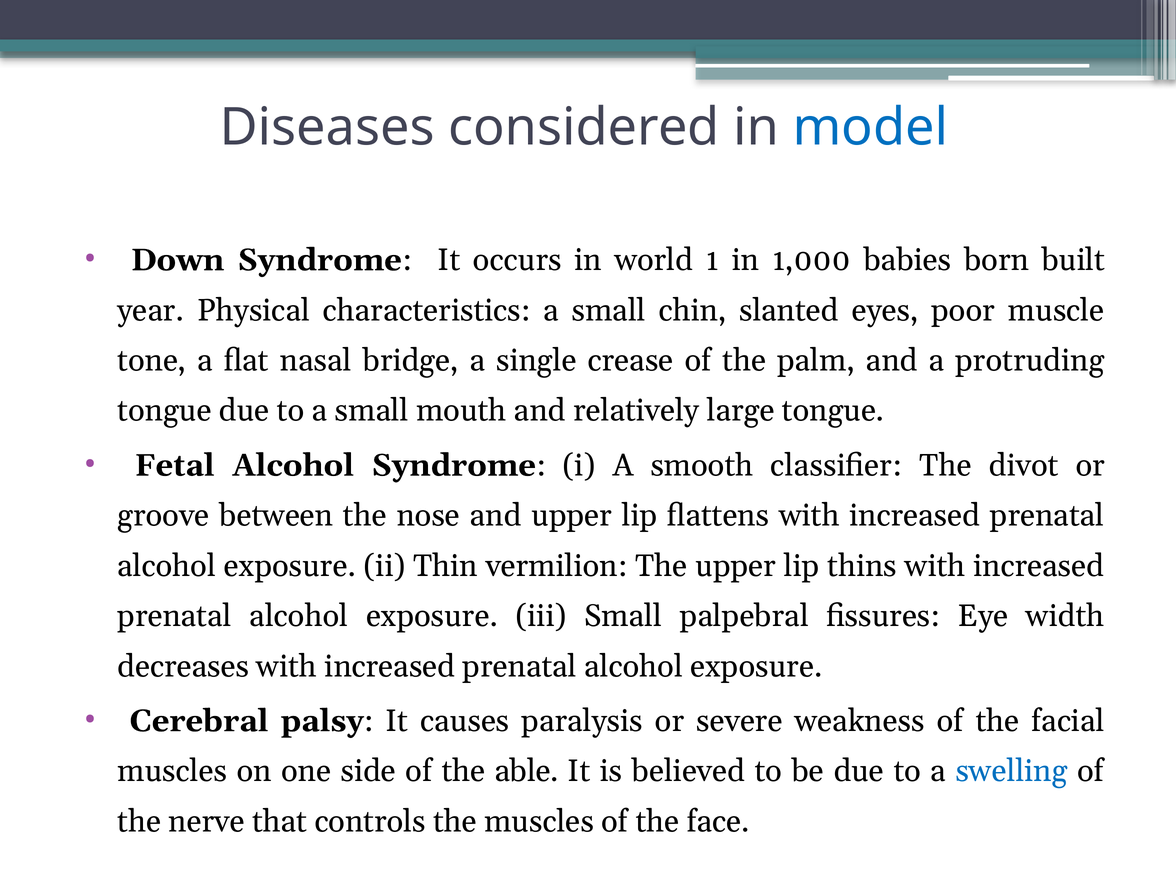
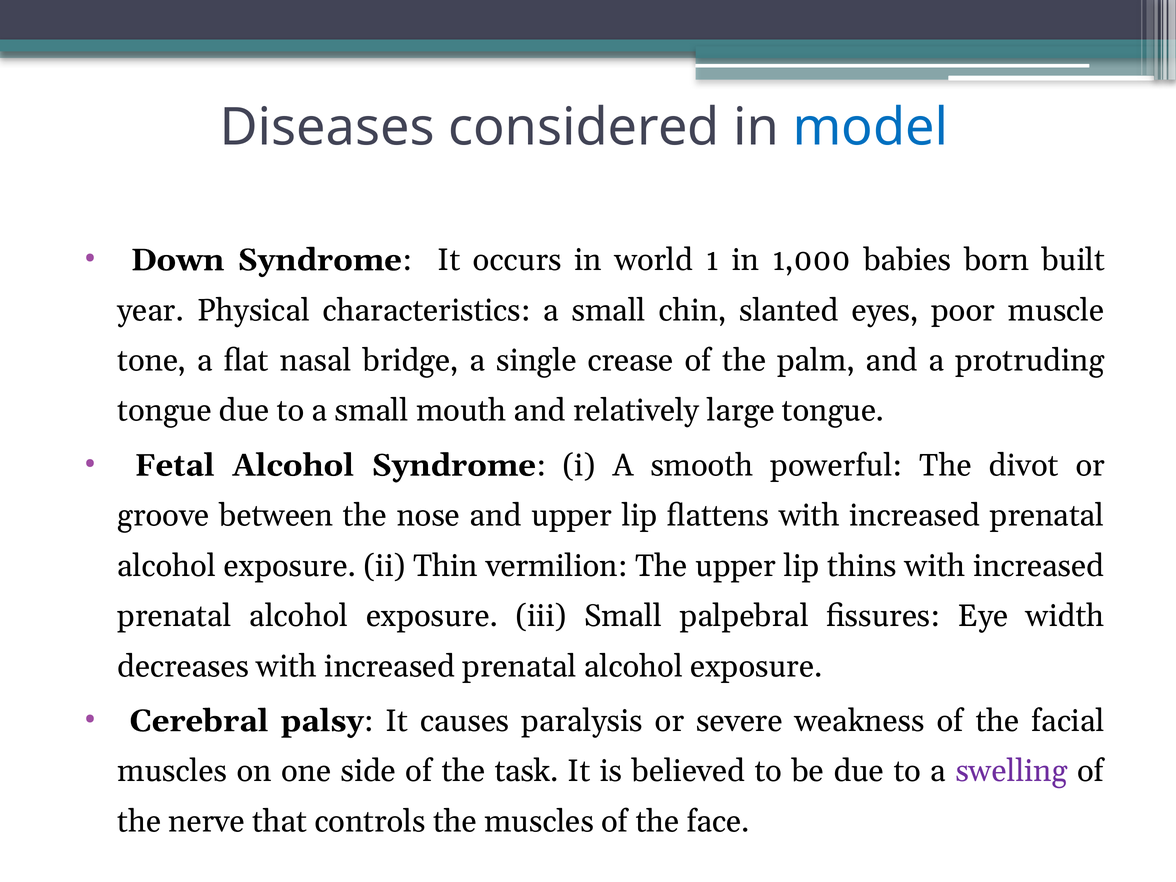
classiﬁer: classiﬁer -> powerful
able: able -> task
swelling colour: blue -> purple
